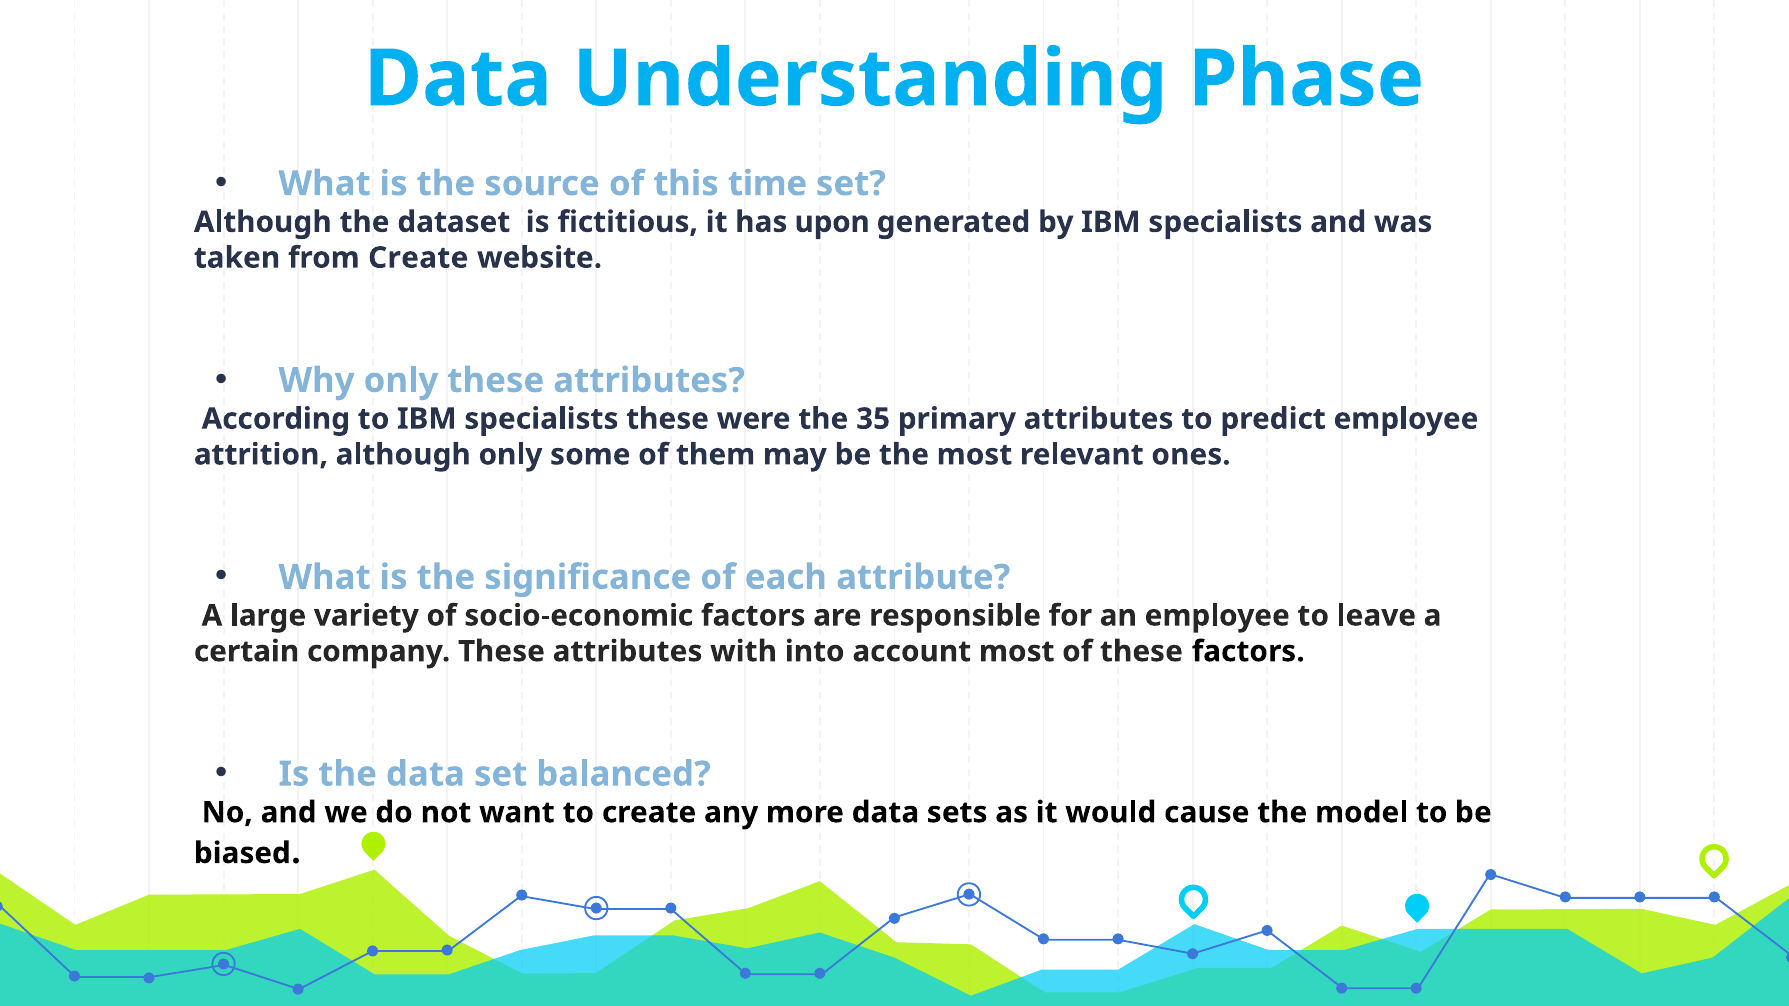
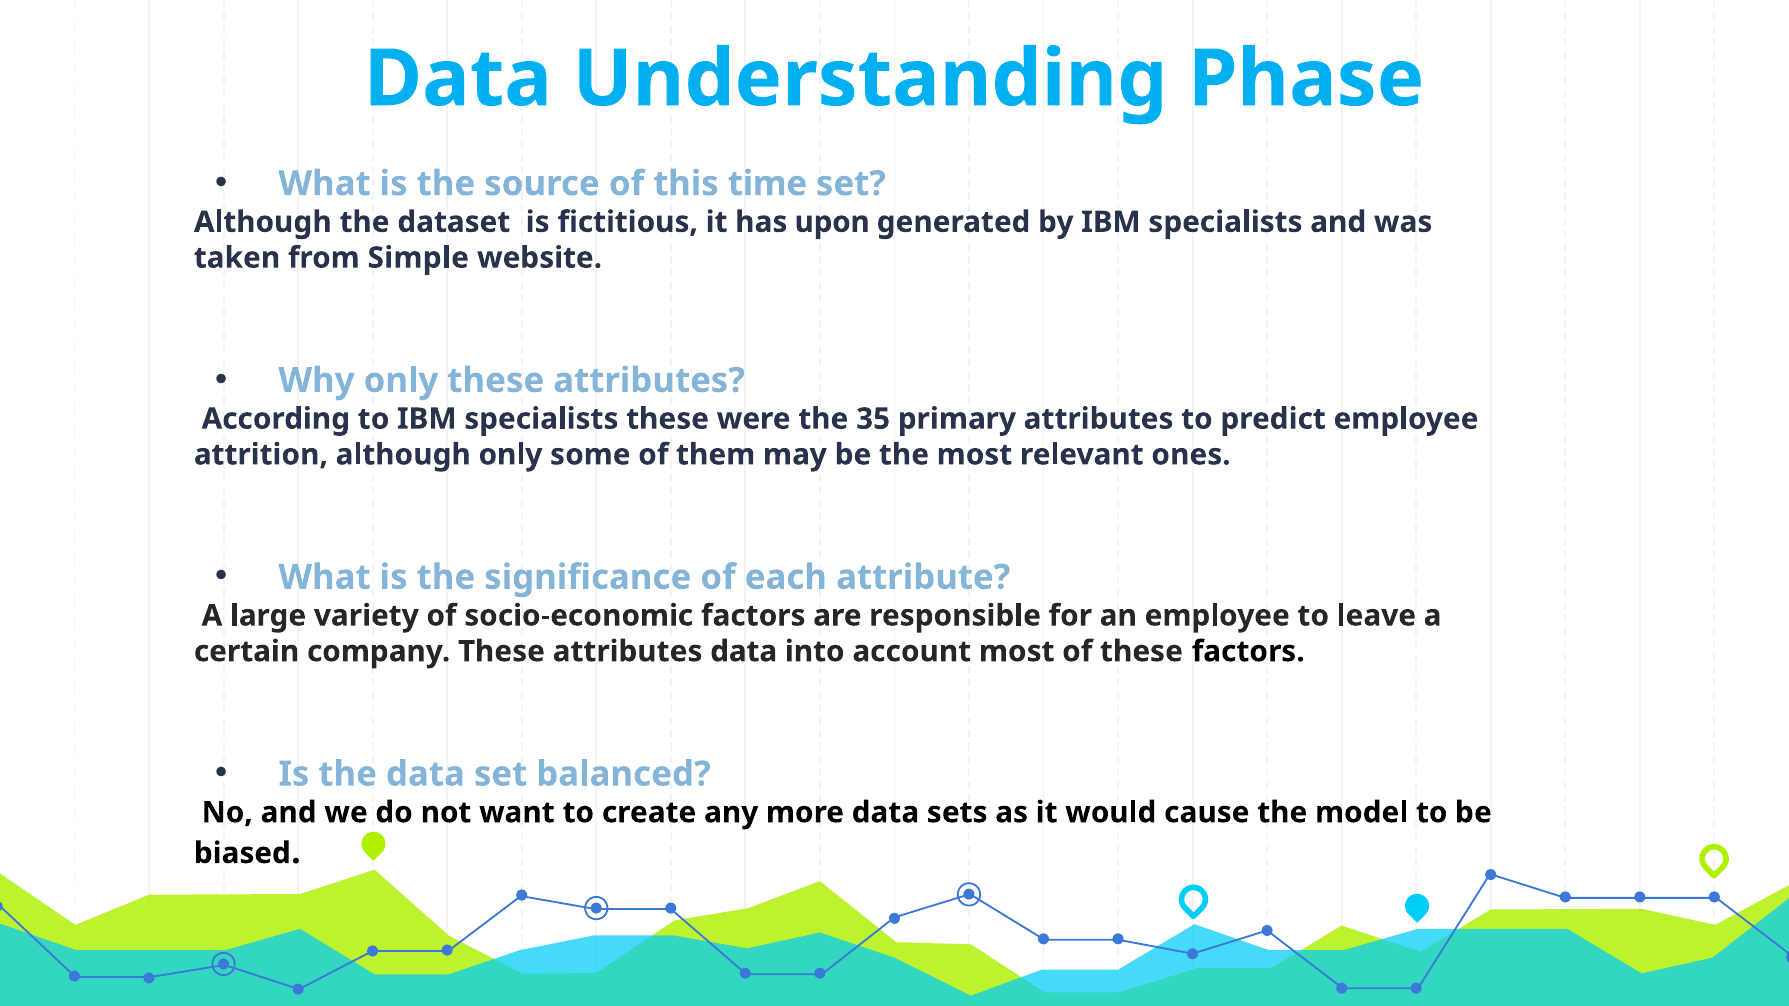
from Create: Create -> Simple
attributes with: with -> data
